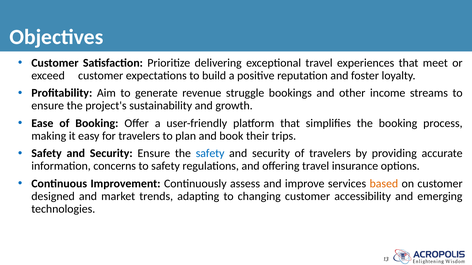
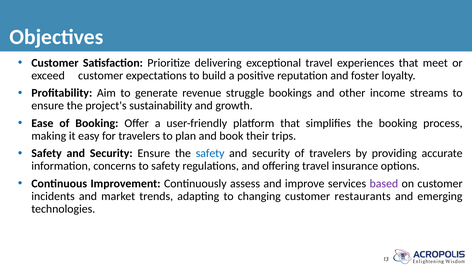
based colour: orange -> purple
designed: designed -> incidents
accessibility: accessibility -> restaurants
